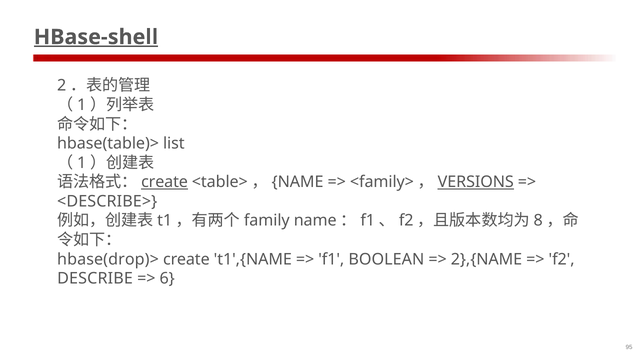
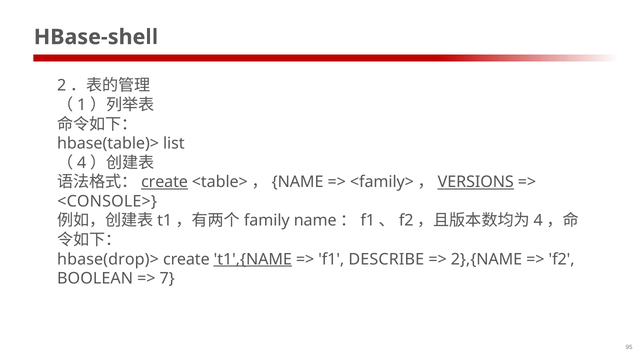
HBase-shell underline: present -> none
1 at (82, 163): 1 -> 4
<DESCRIBE>: <DESCRIBE> -> <CONSOLE>
8 at (538, 221): 8 -> 4
t1',{NAME underline: none -> present
BOOLEAN: BOOLEAN -> DESCRIBE
DESCRIBE: DESCRIBE -> BOOLEAN
6: 6 -> 7
